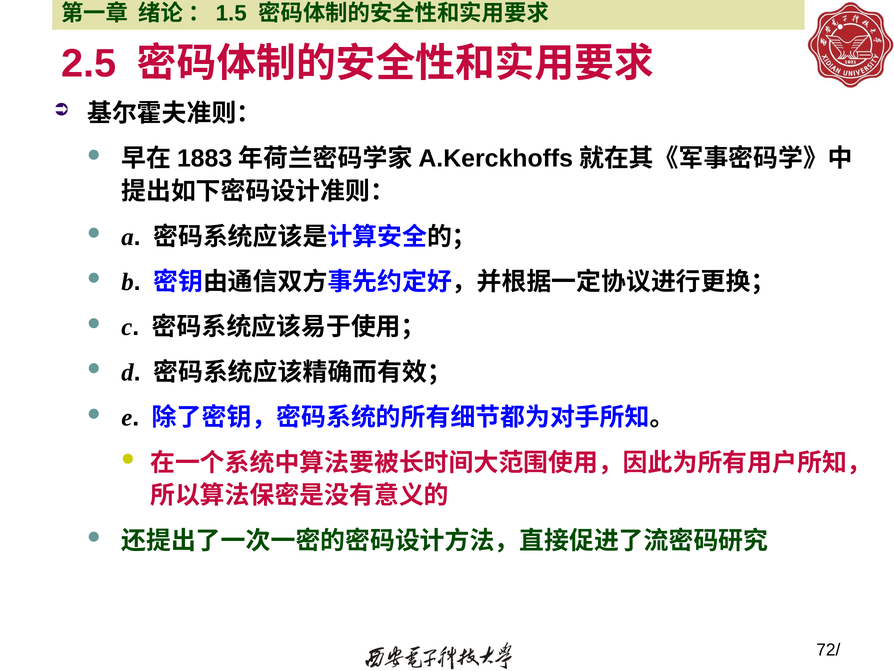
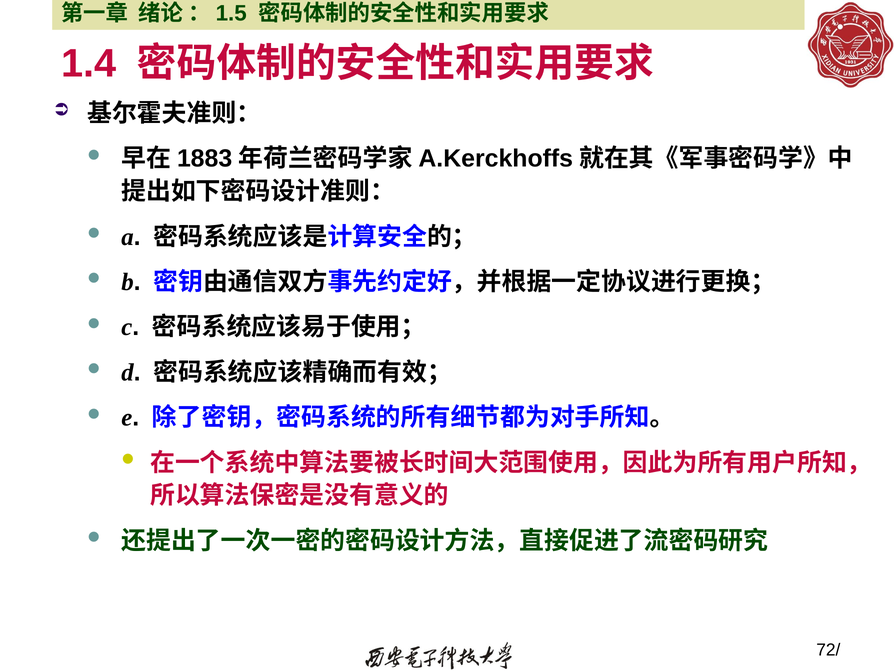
2.5: 2.5 -> 1.4
